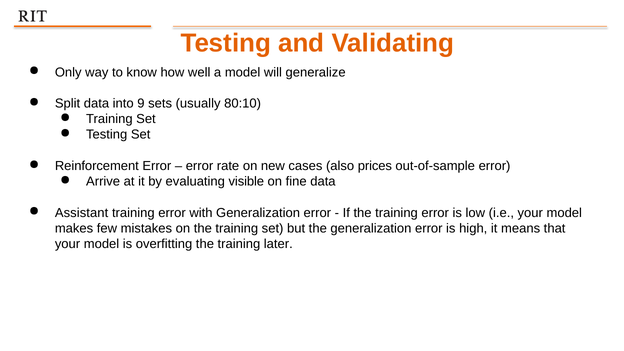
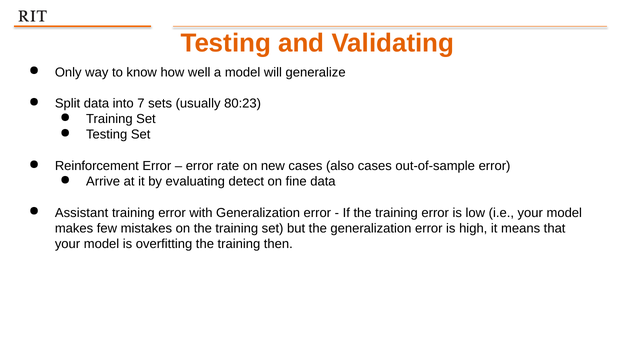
9: 9 -> 7
80:10: 80:10 -> 80:23
also prices: prices -> cases
visible: visible -> detect
later: later -> then
